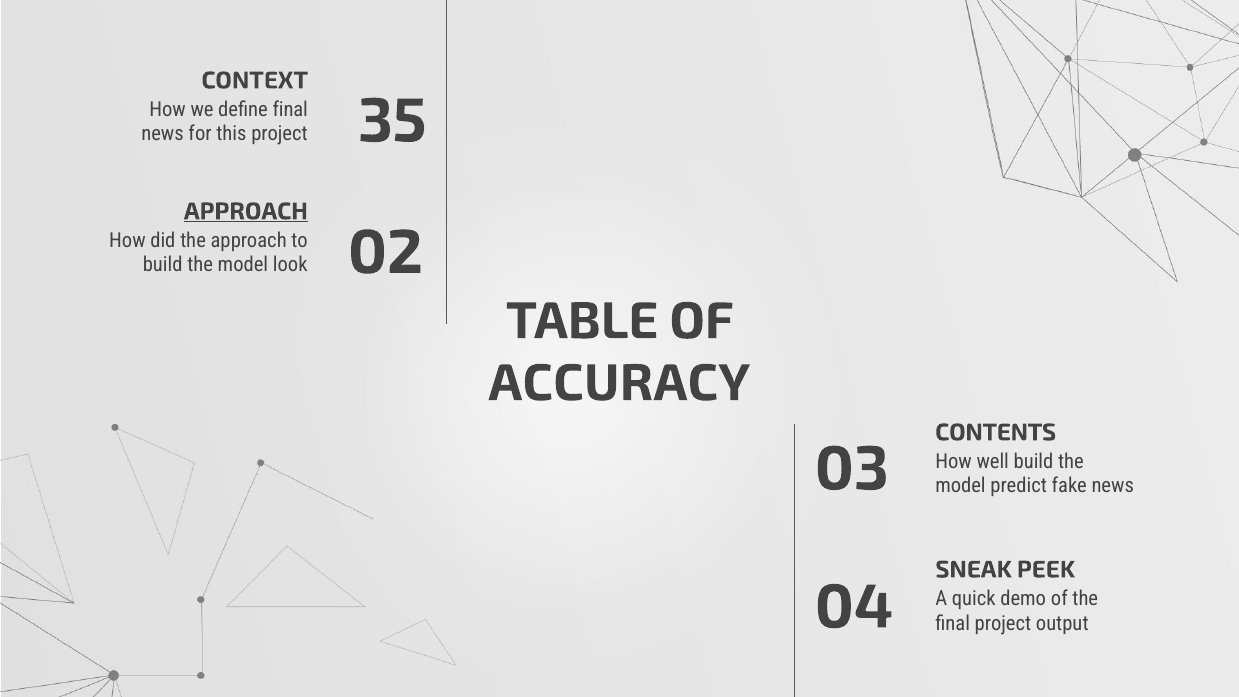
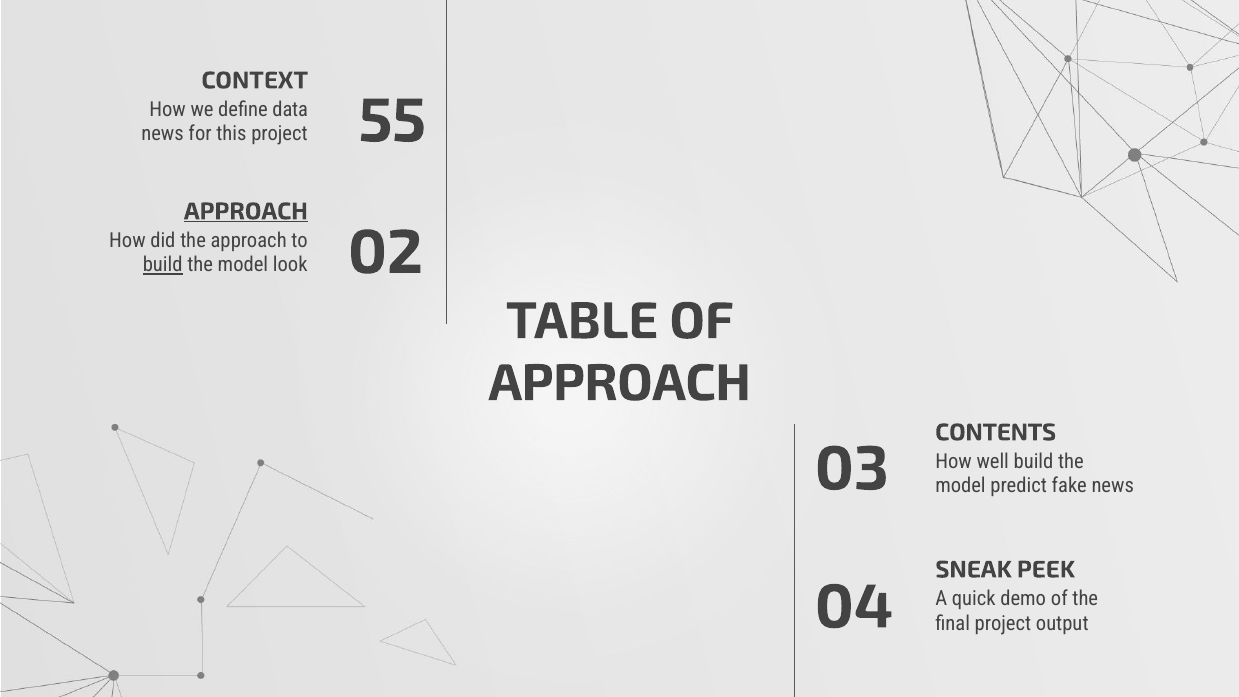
define final: final -> data
35: 35 -> 55
build at (163, 265) underline: none -> present
ACCURACY at (619, 383): ACCURACY -> APPROACH
